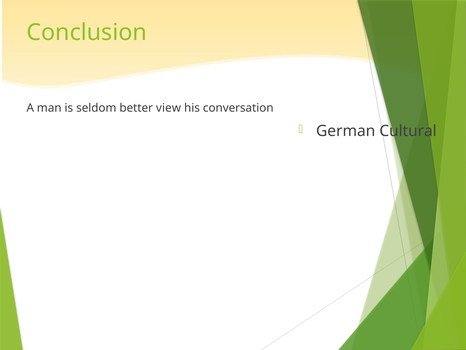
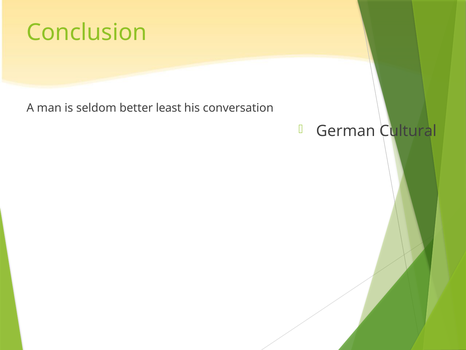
view: view -> least
